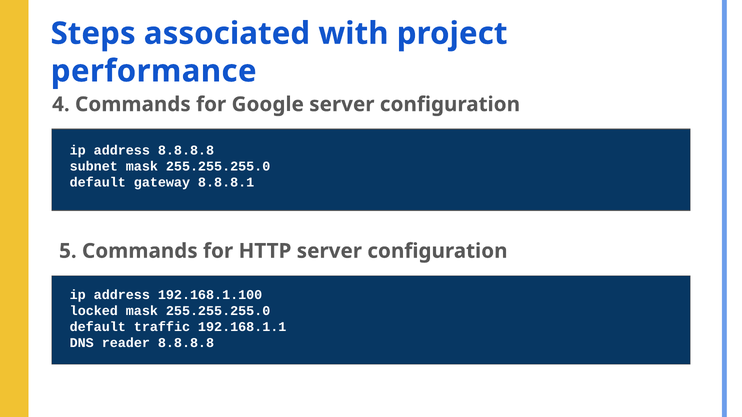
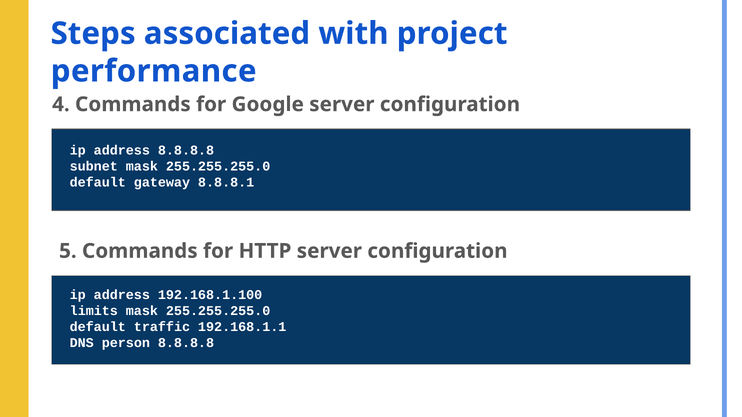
locked: locked -> limits
reader: reader -> person
